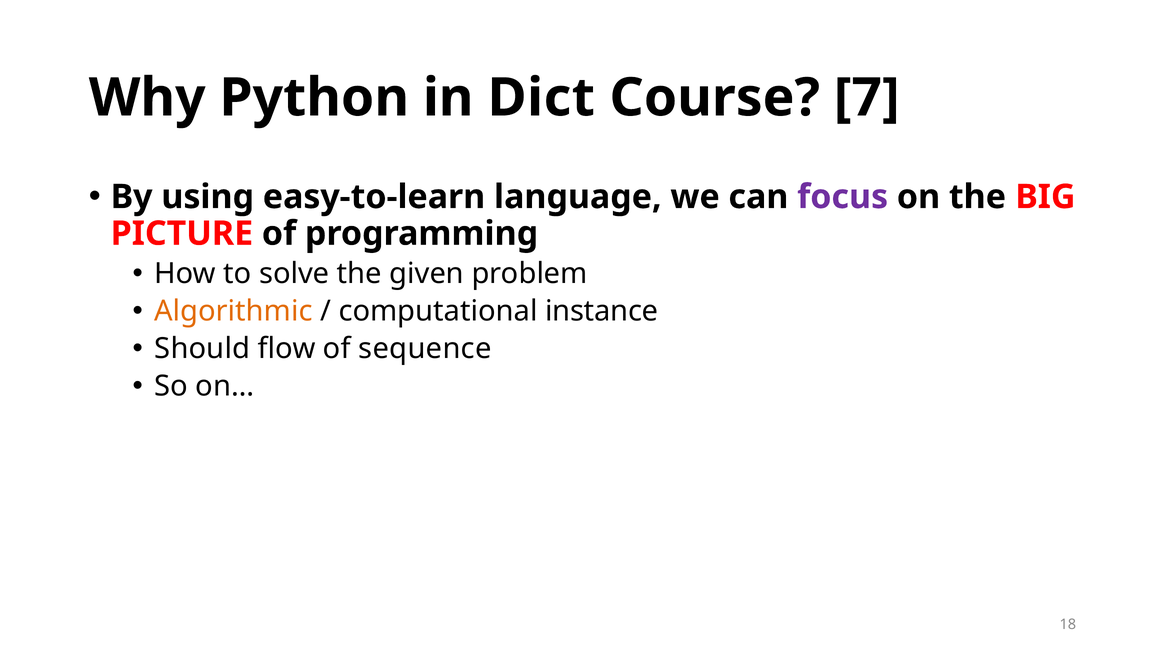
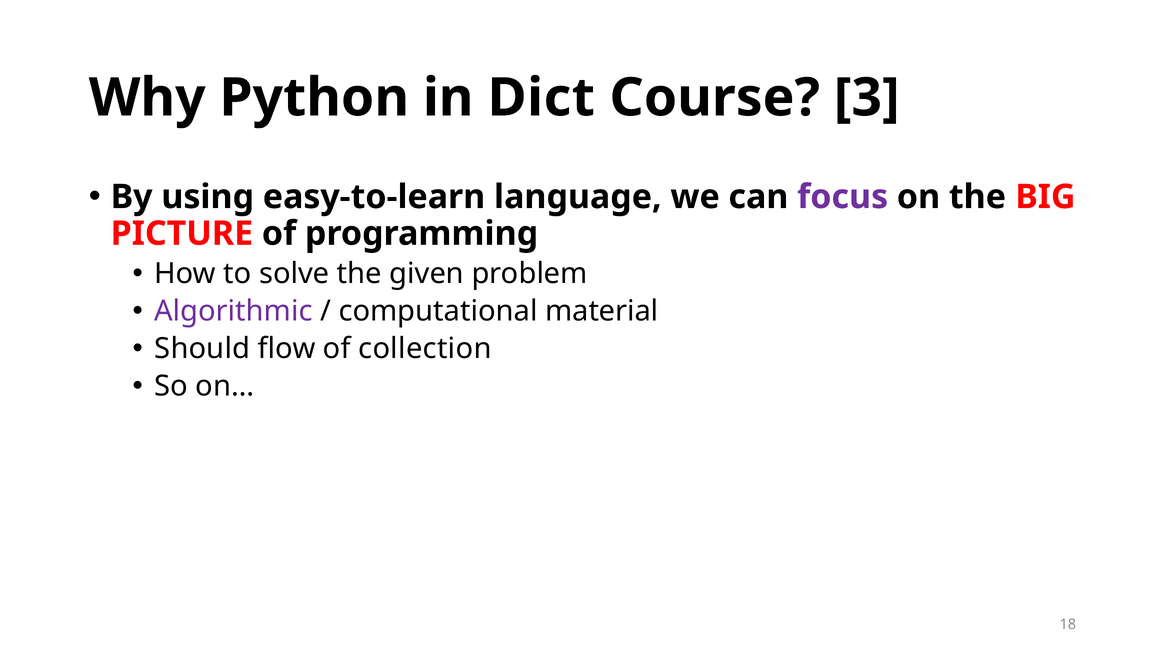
7: 7 -> 3
Algorithmic colour: orange -> purple
instance: instance -> material
sequence: sequence -> collection
